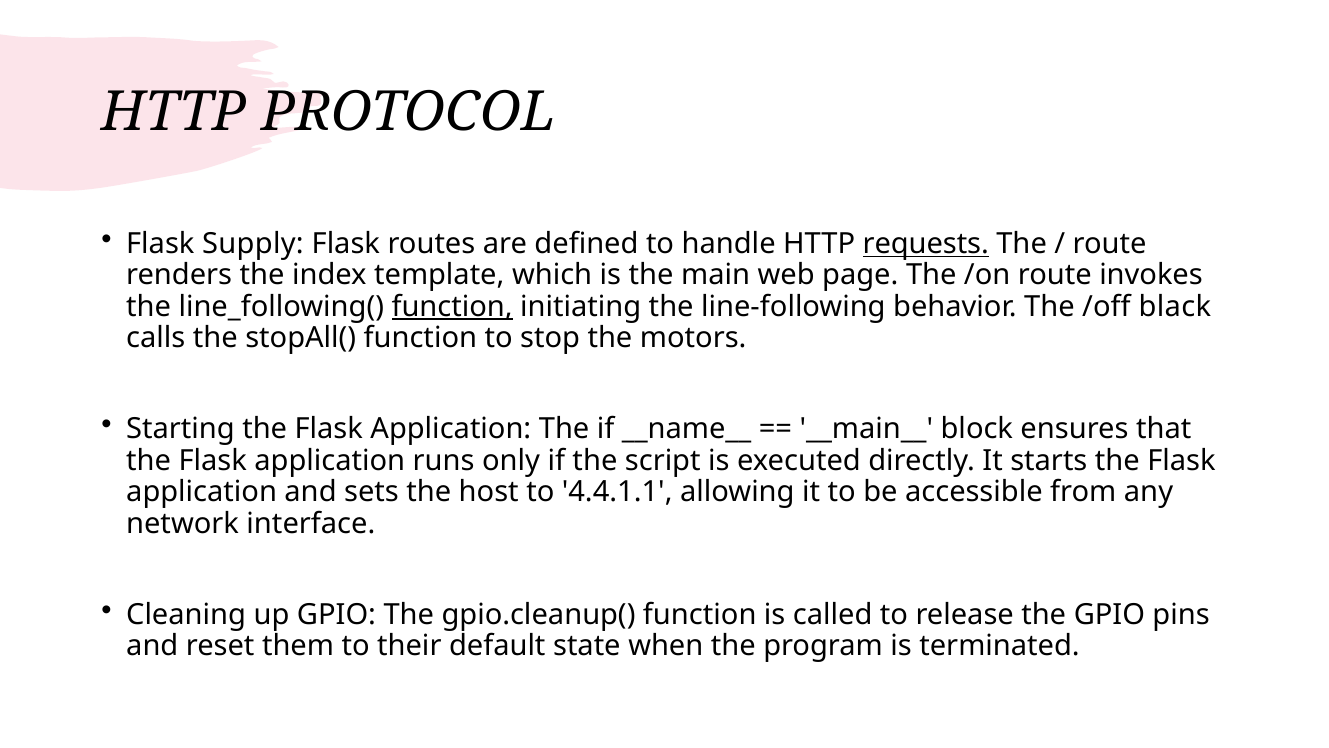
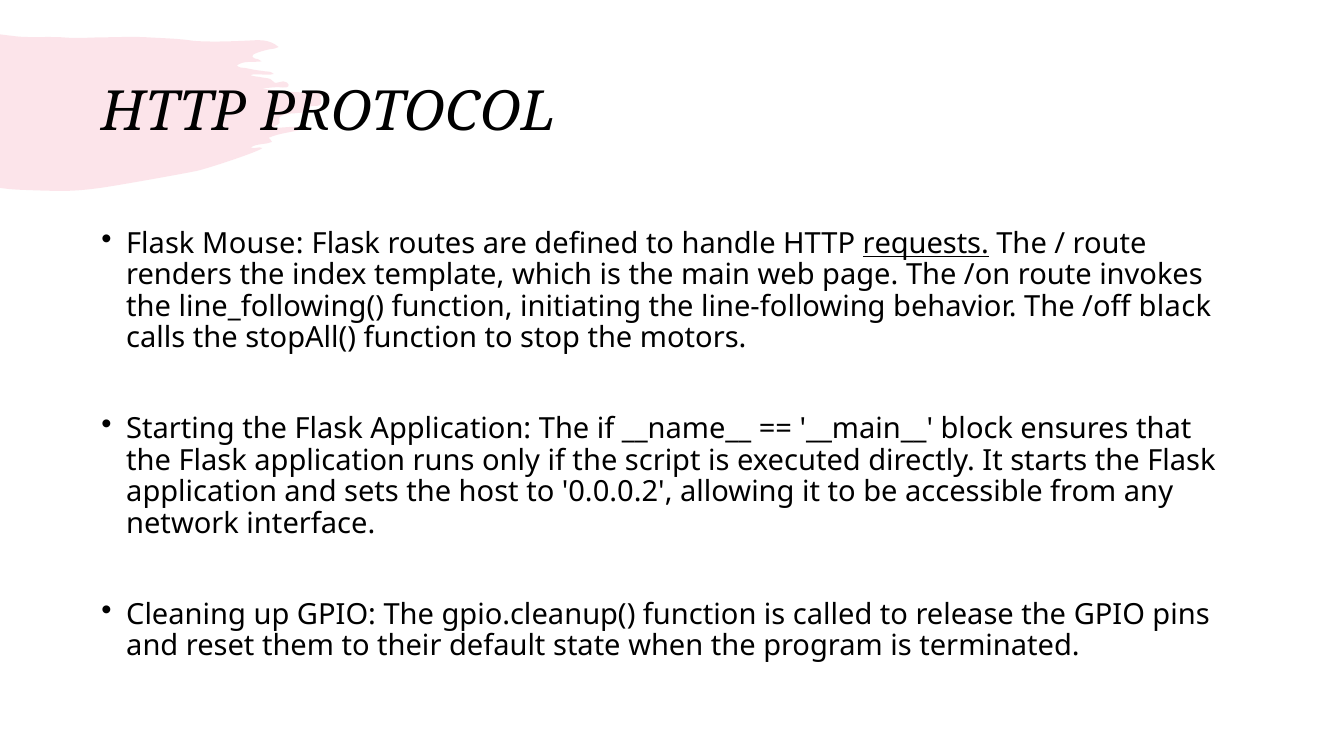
Supply: Supply -> Mouse
function at (452, 307) underline: present -> none
4.4.1.1: 4.4.1.1 -> 0.0.0.2
